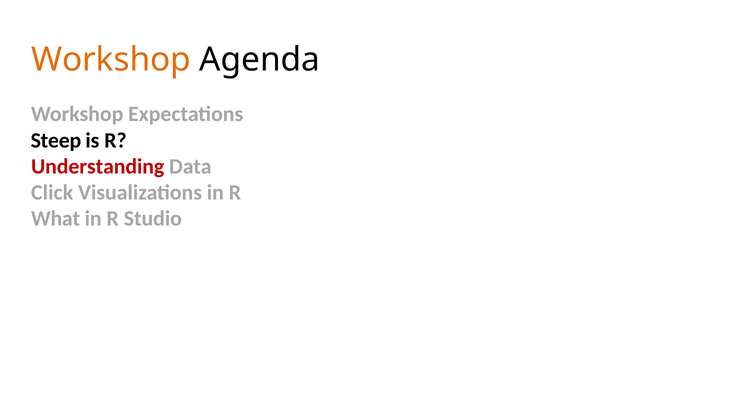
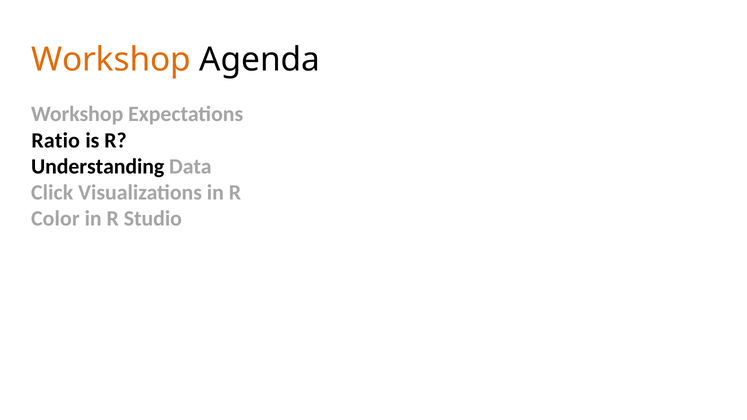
Steep: Steep -> Ratio
Understanding colour: red -> black
What: What -> Color
